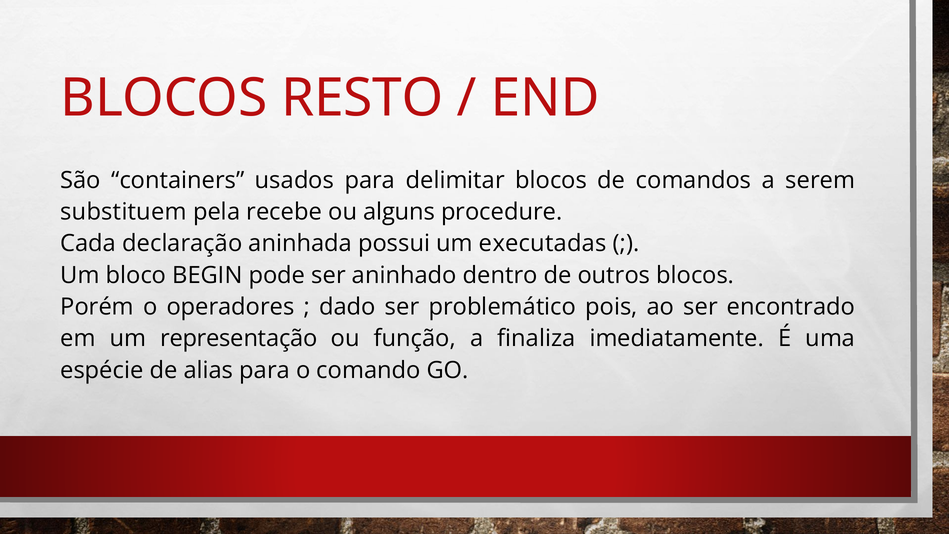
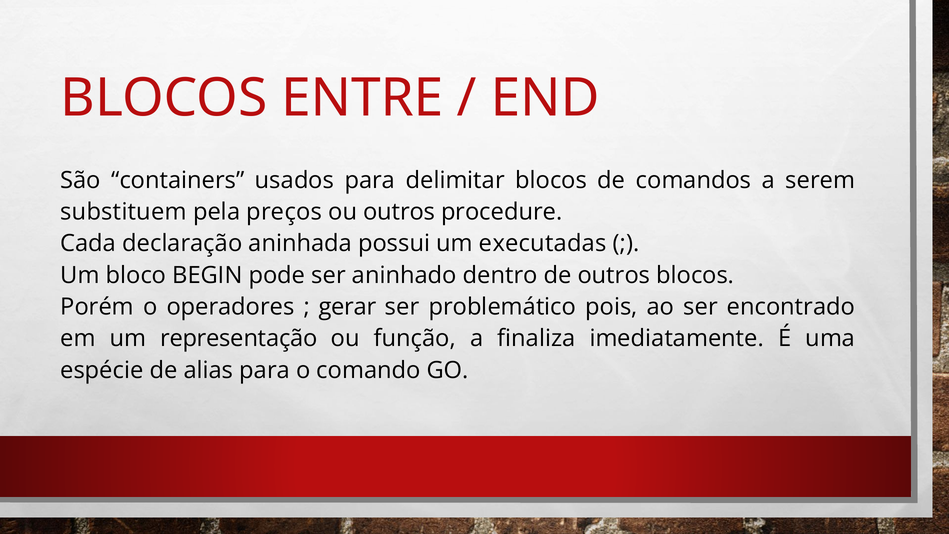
RESTO: RESTO -> ENTRE
recebe: recebe -> preços
ou alguns: alguns -> outros
dado: dado -> gerar
